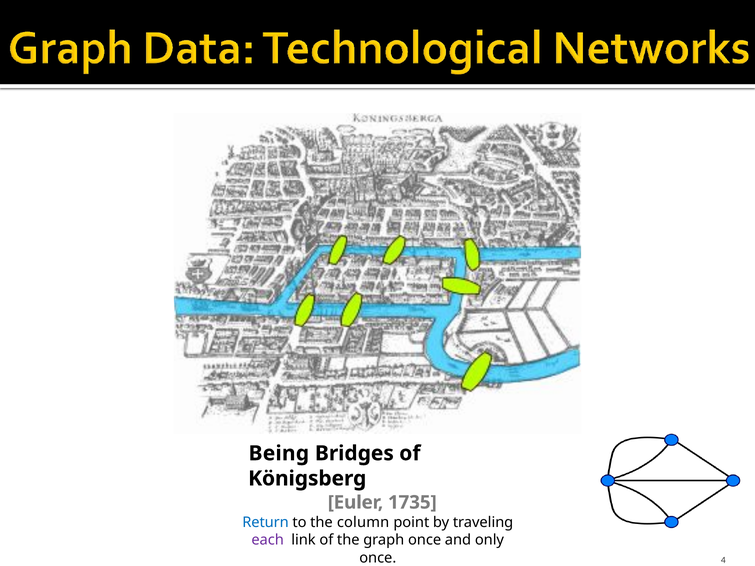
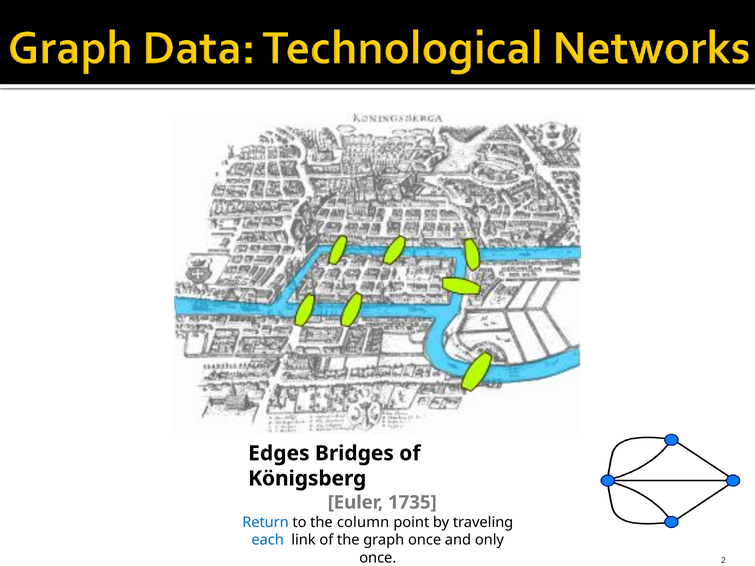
Being: Being -> Edges
each colour: purple -> blue
4: 4 -> 2
